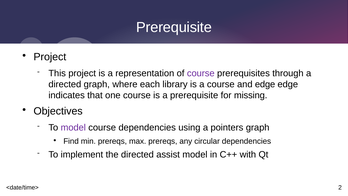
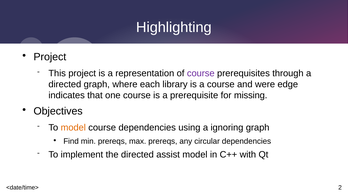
Prerequisite at (174, 27): Prerequisite -> Highlighting
and edge: edge -> were
model at (73, 127) colour: purple -> orange
pointers: pointers -> ignoring
